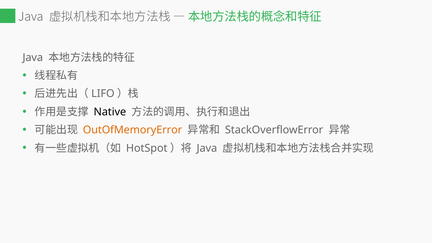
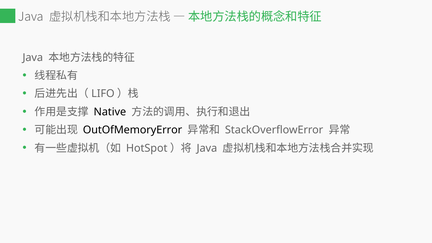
OutOfMemoryError colour: orange -> black
